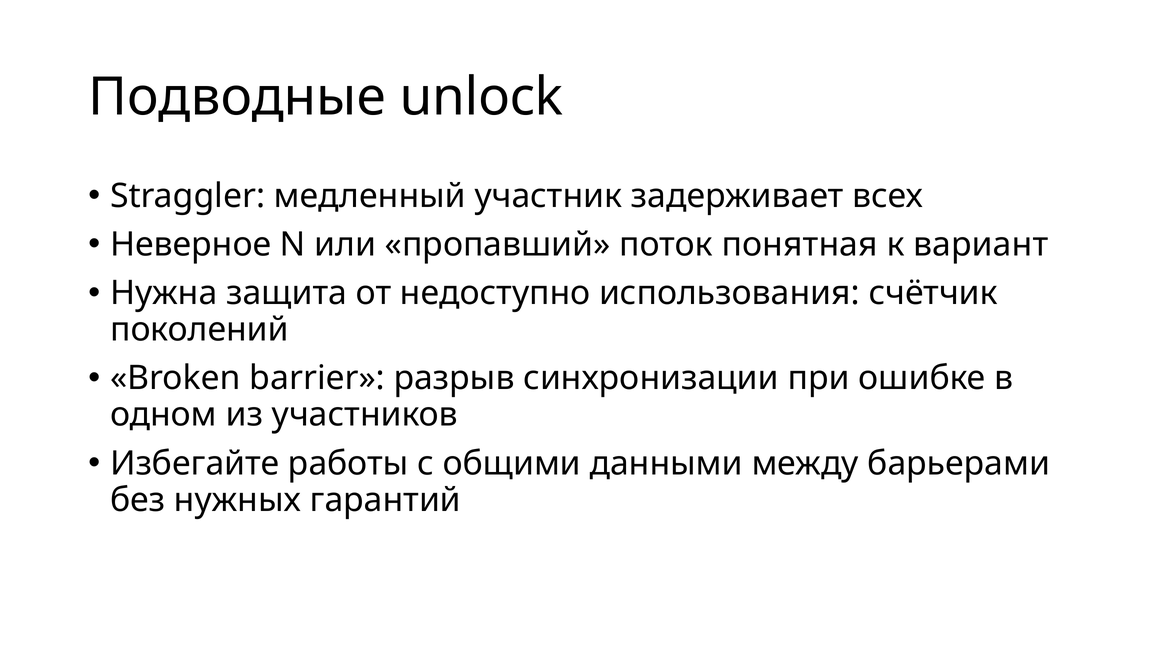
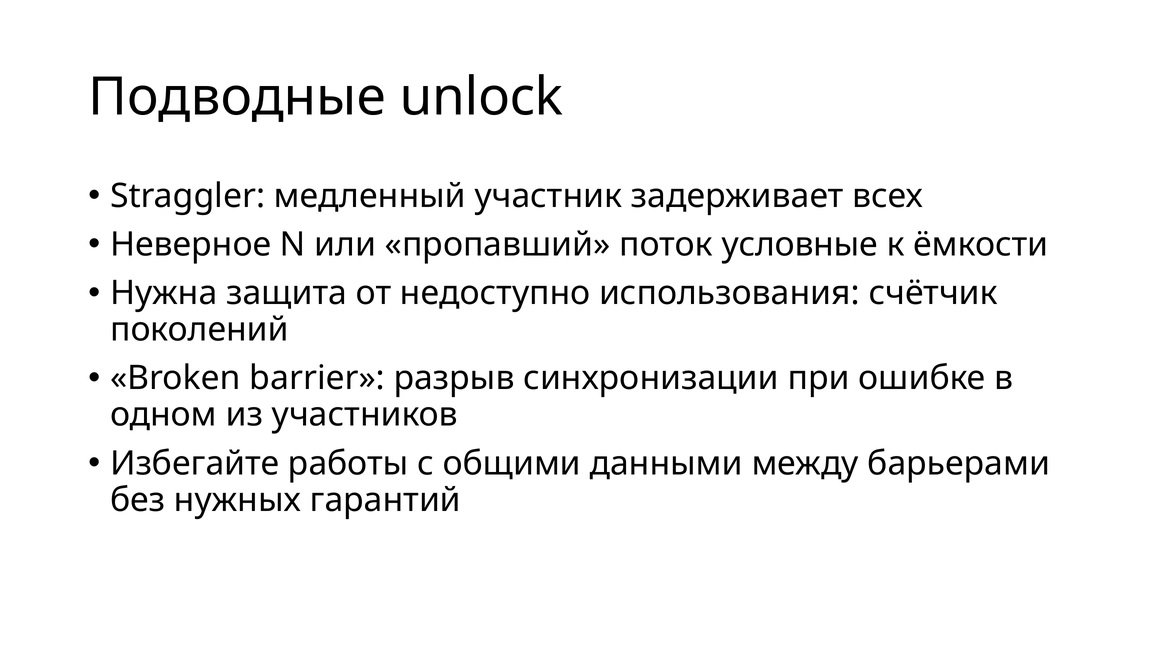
понятная: понятная -> условные
вариант: вариант -> ёмкости
